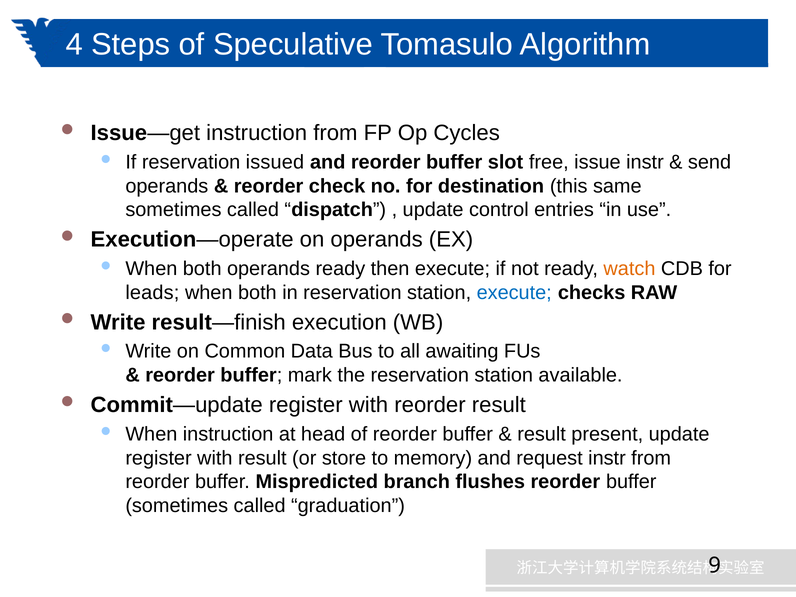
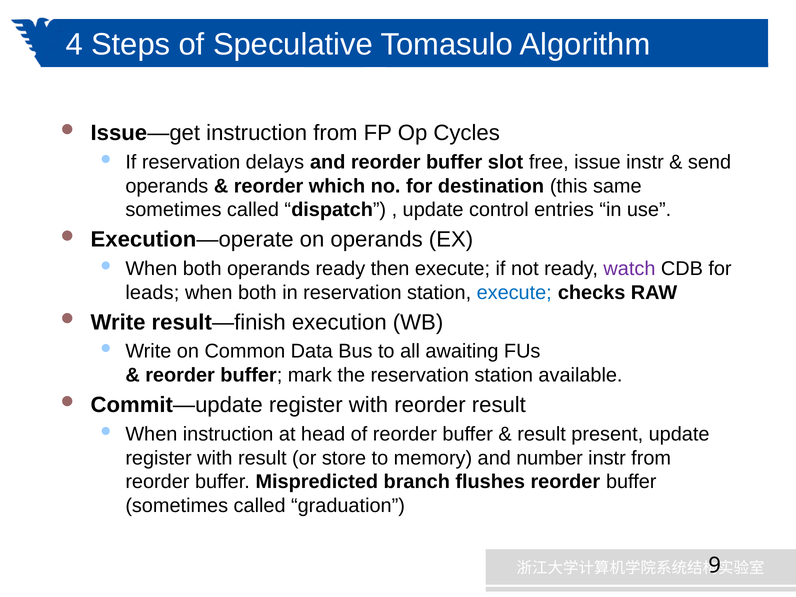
issued: issued -> delays
check: check -> which
watch colour: orange -> purple
request: request -> number
